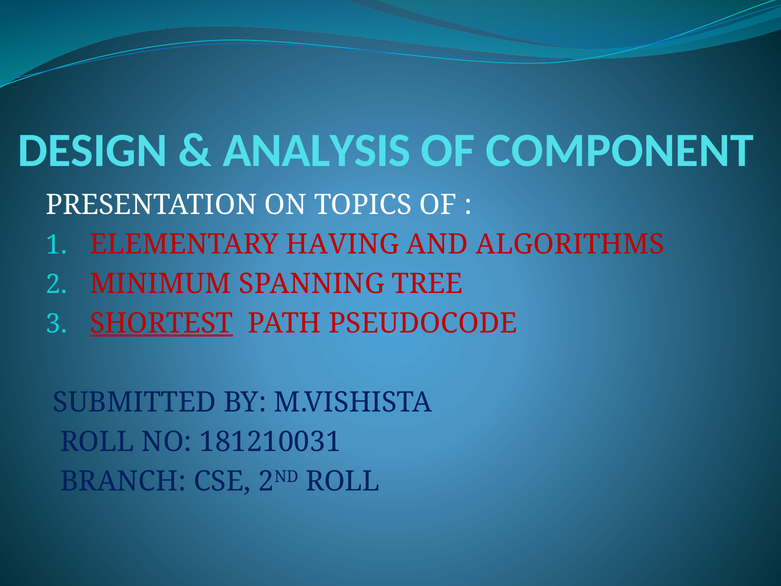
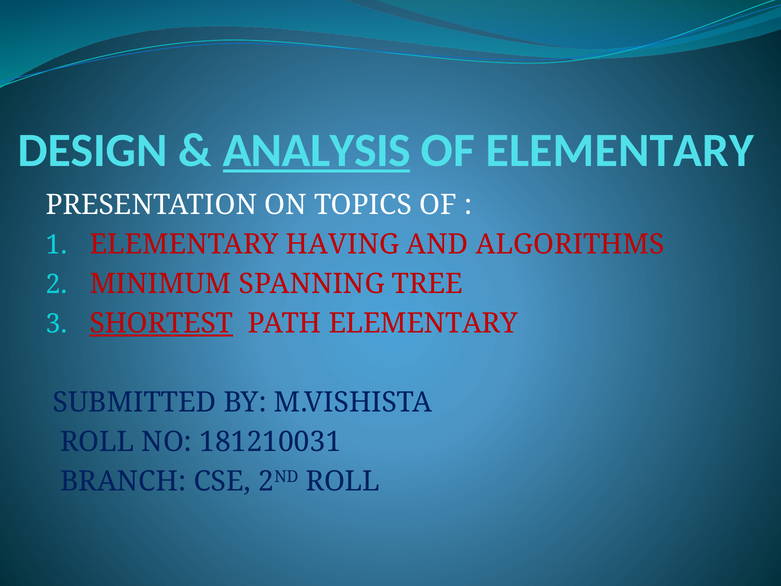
ANALYSIS underline: none -> present
OF COMPONENT: COMPONENT -> ELEMENTARY
PATH PSEUDOCODE: PSEUDOCODE -> ELEMENTARY
